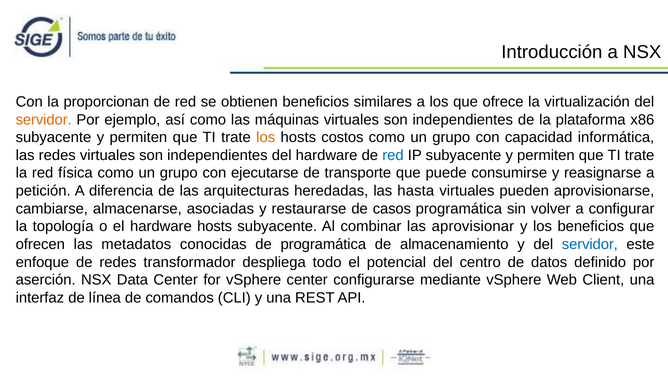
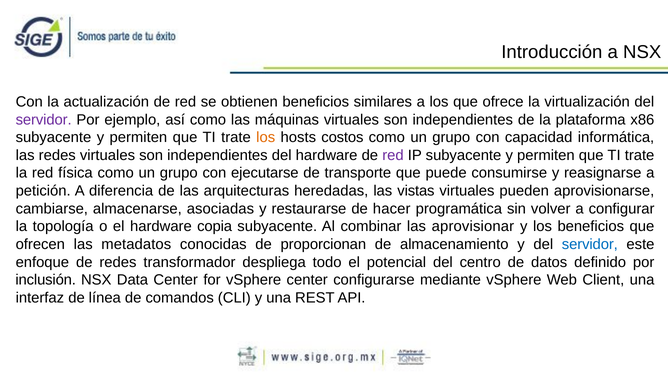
proporcionan: proporcionan -> actualización
servidor at (44, 120) colour: orange -> purple
red at (393, 155) colour: blue -> purple
hasta: hasta -> vistas
casos: casos -> hacer
hardware hosts: hosts -> copia
de programática: programática -> proporcionan
aserción: aserción -> inclusión
